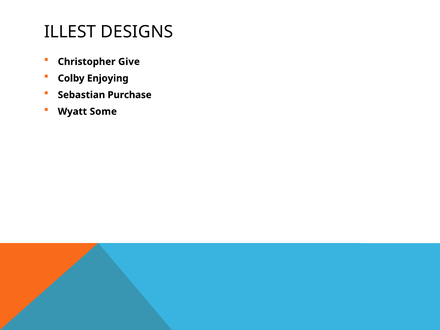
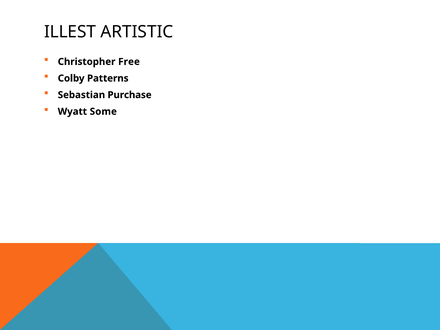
DESIGNS: DESIGNS -> ARTISTIC
Give: Give -> Free
Enjoying: Enjoying -> Patterns
